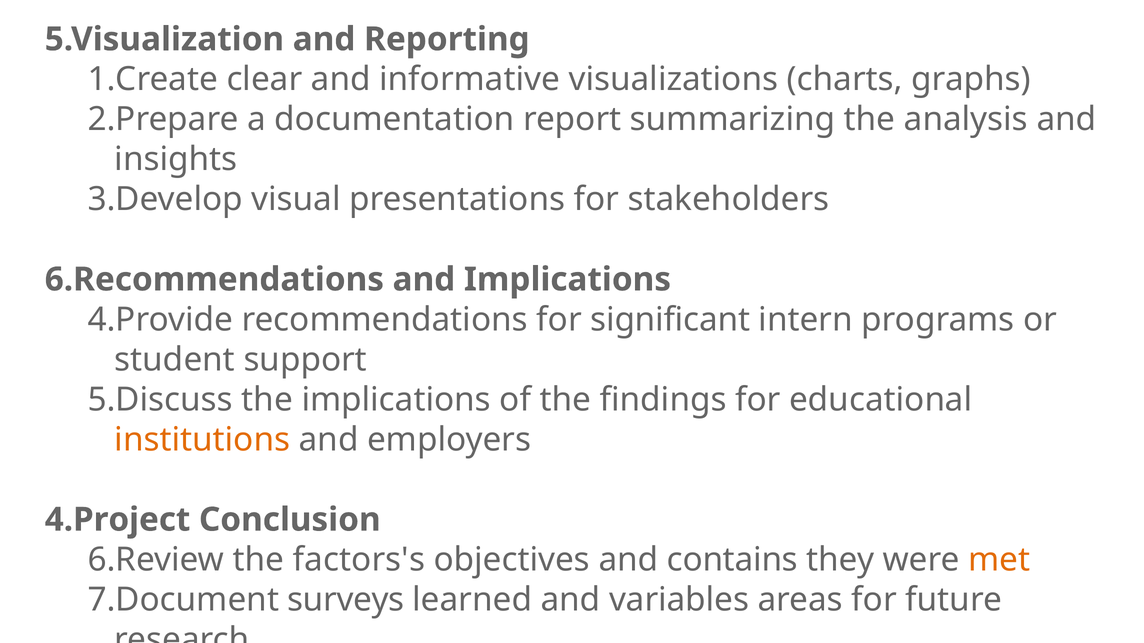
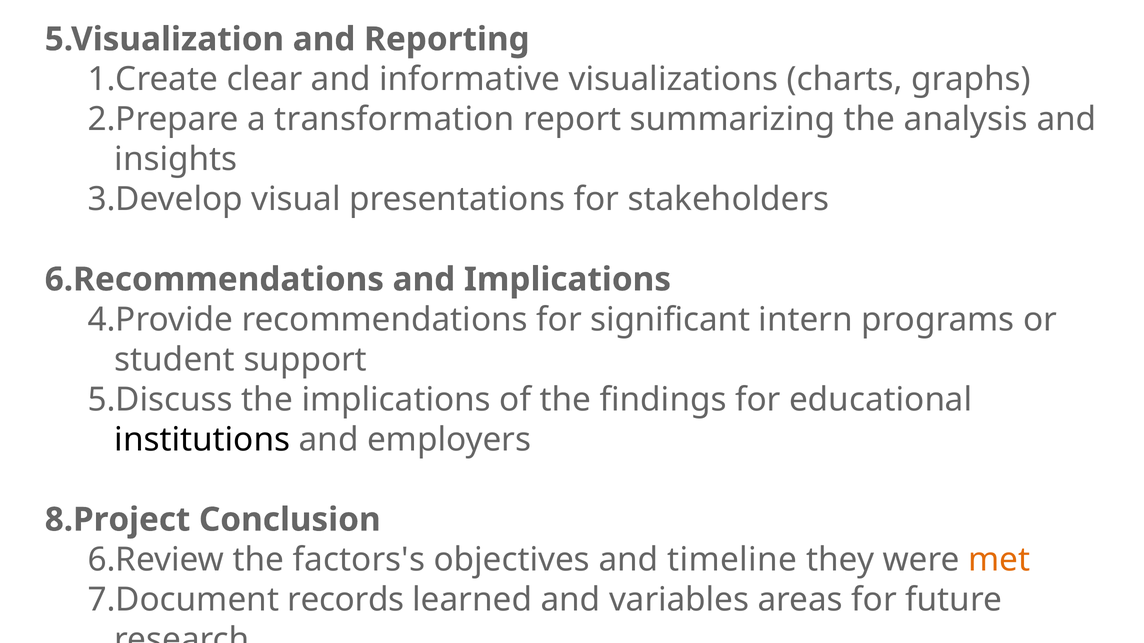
a documentation: documentation -> transformation
institutions colour: orange -> black
4.Project: 4.Project -> 8.Project
contains: contains -> timeline
surveys: surveys -> records
